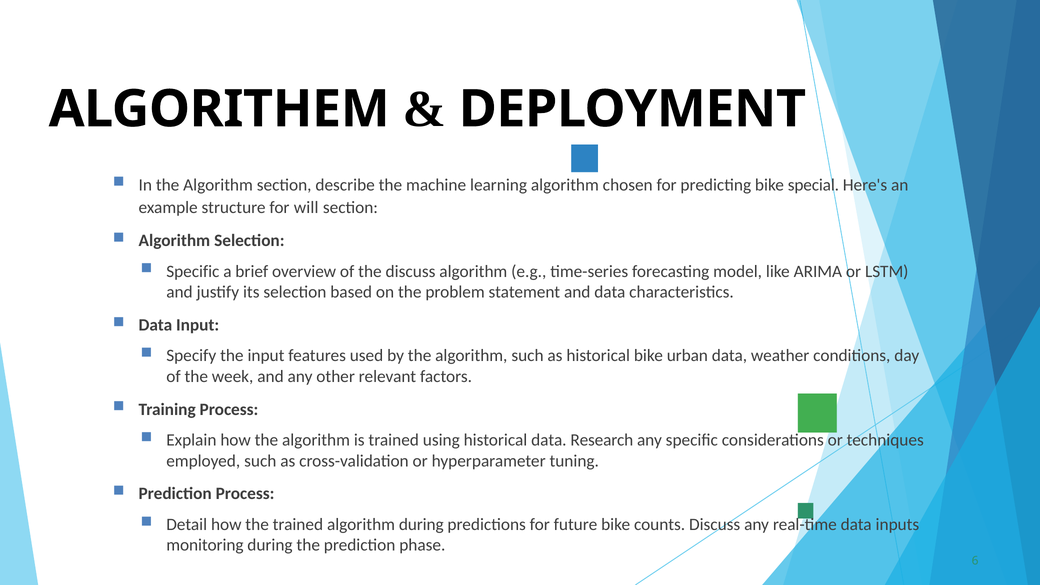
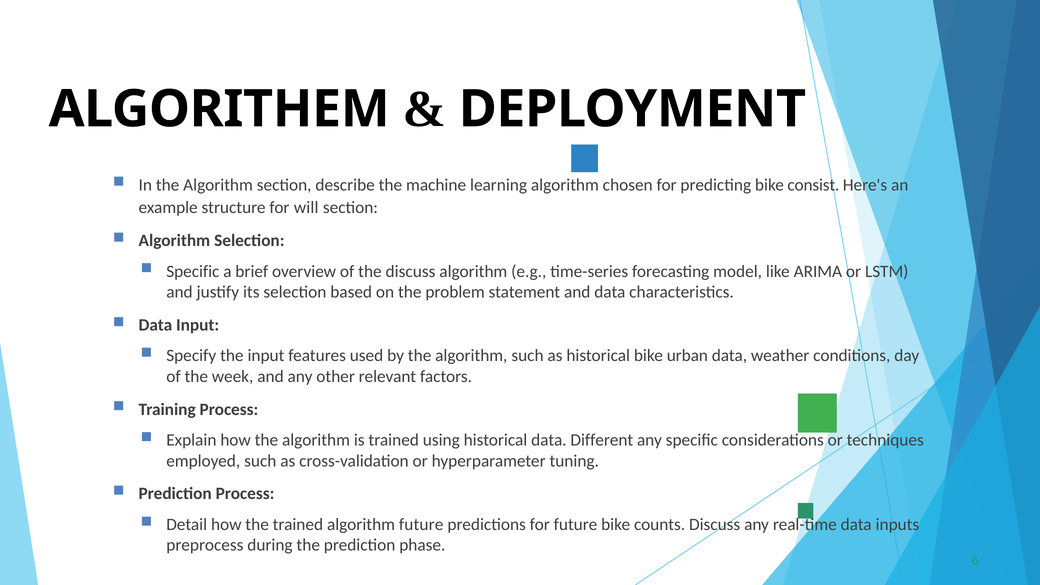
special: special -> consist
Research: Research -> Different
algorithm during: during -> future
monitoring: monitoring -> preprocess
